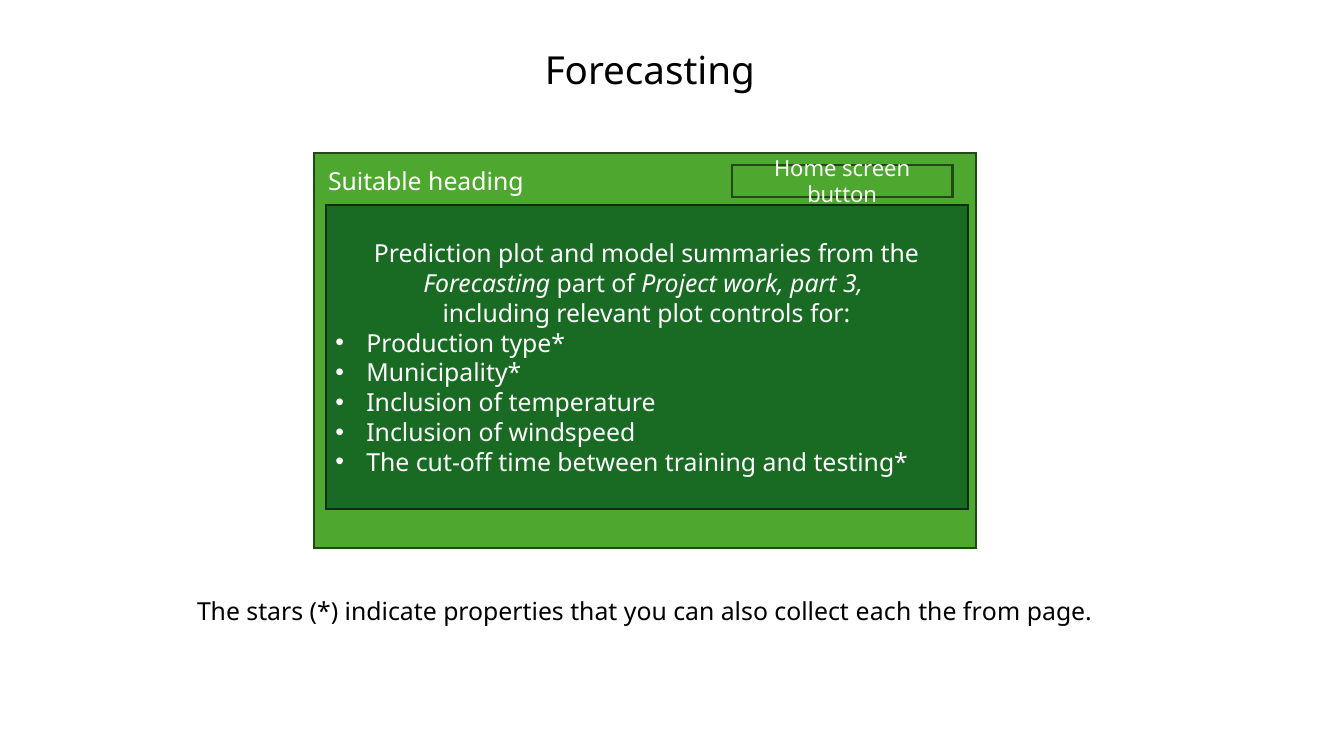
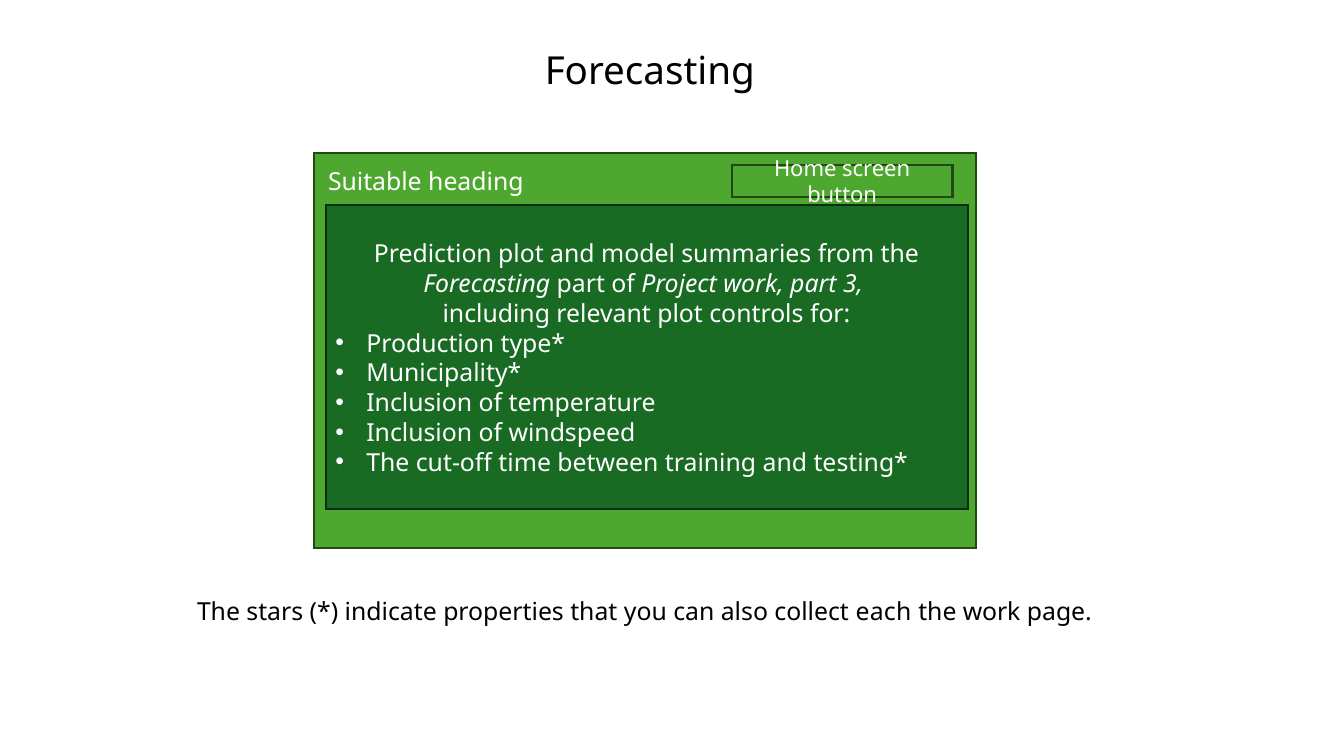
the from: from -> work
